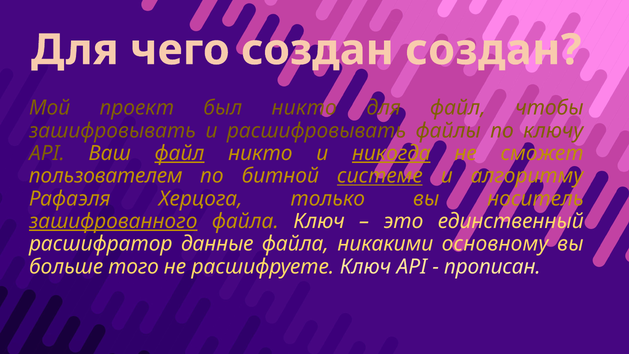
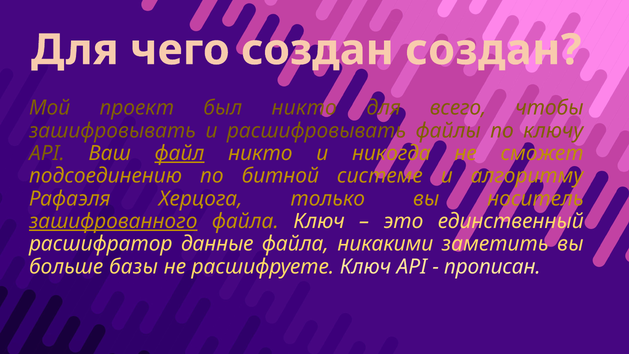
для файл: файл -> всего
никогда underline: present -> none
пользователем: пользователем -> подсоединению
системе underline: present -> none
основному: основному -> заметить
того: того -> базы
